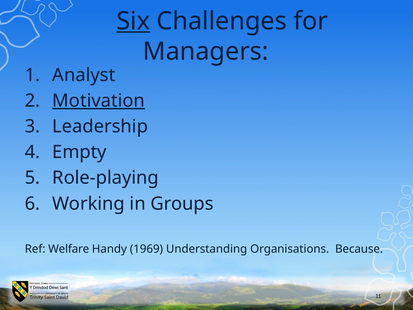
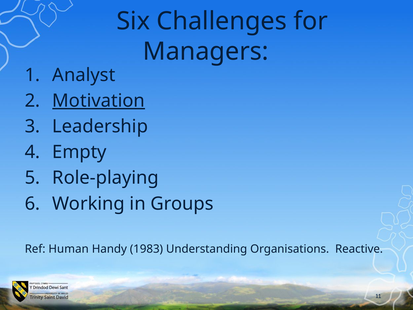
Six underline: present -> none
Welfare: Welfare -> Human
1969: 1969 -> 1983
Because: Because -> Reactive
